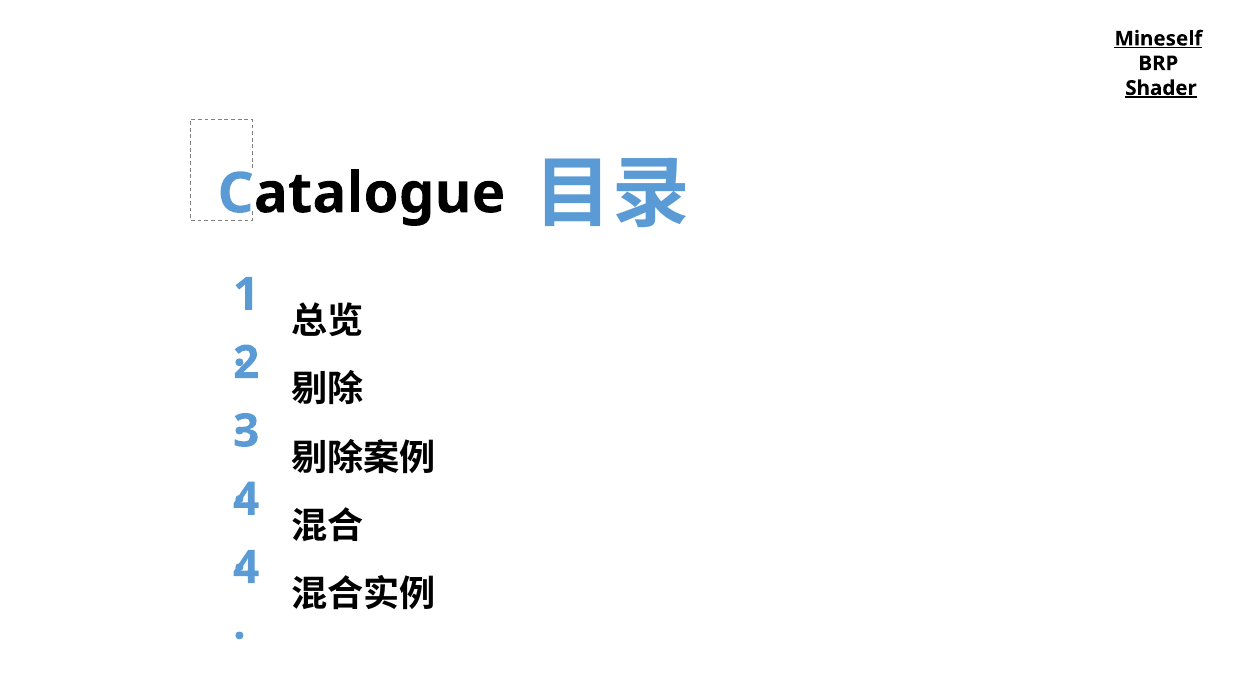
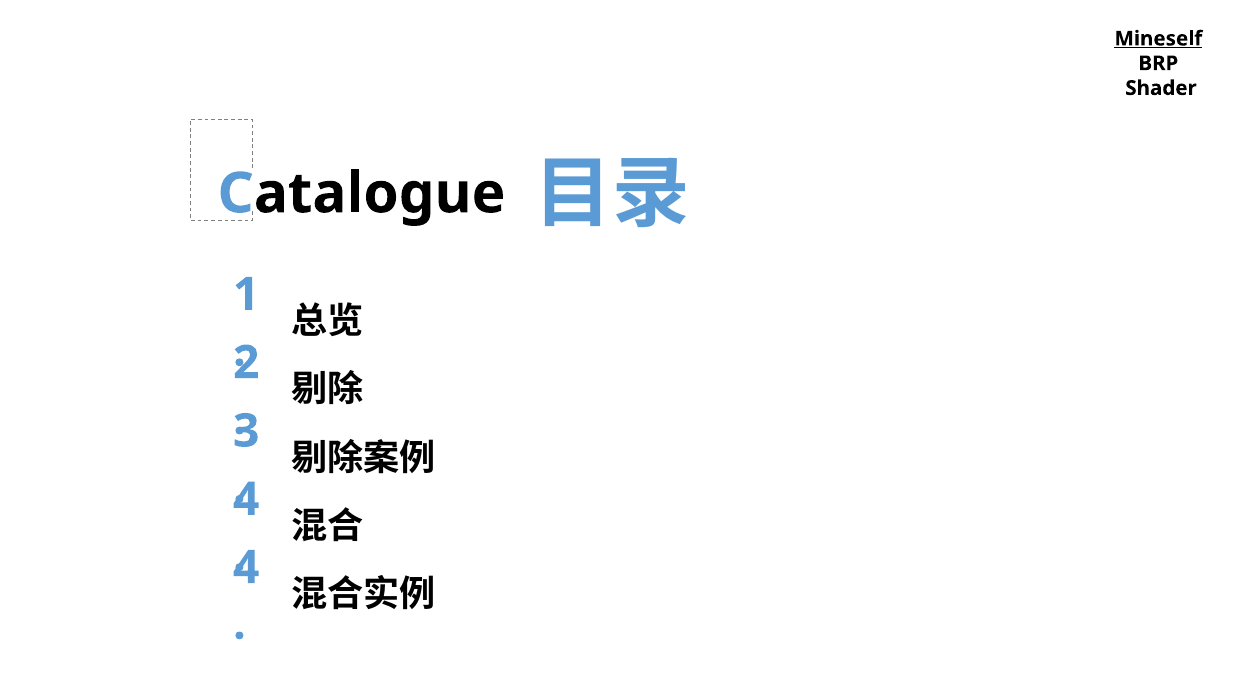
Shader underline: present -> none
